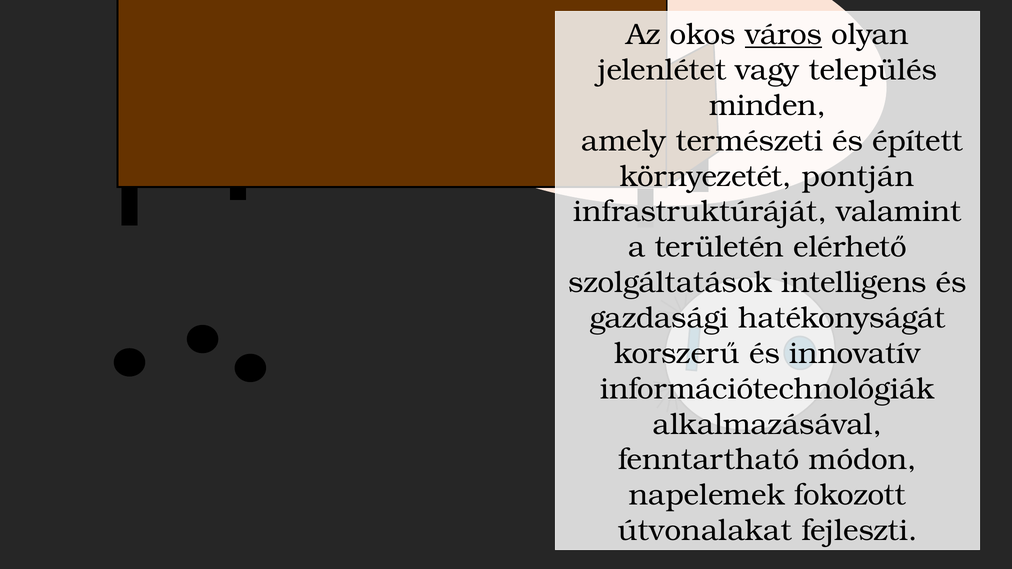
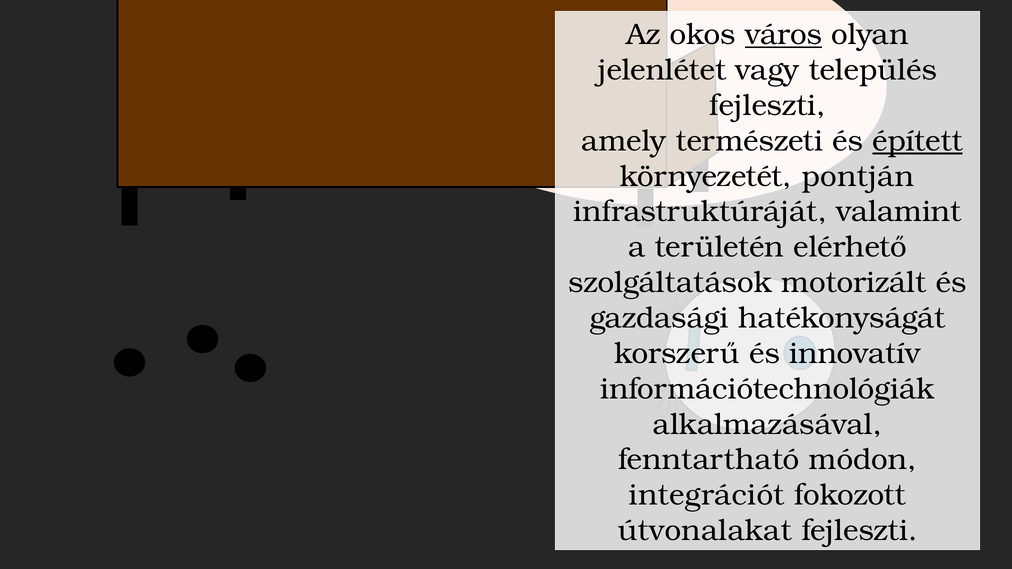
minden at (768, 106): minden -> fejleszti
épített underline: none -> present
intelligens: intelligens -> motorizált
napelemek: napelemek -> integrációt
